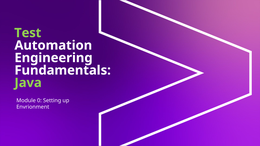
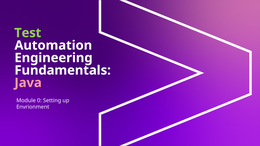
Java colour: light green -> pink
